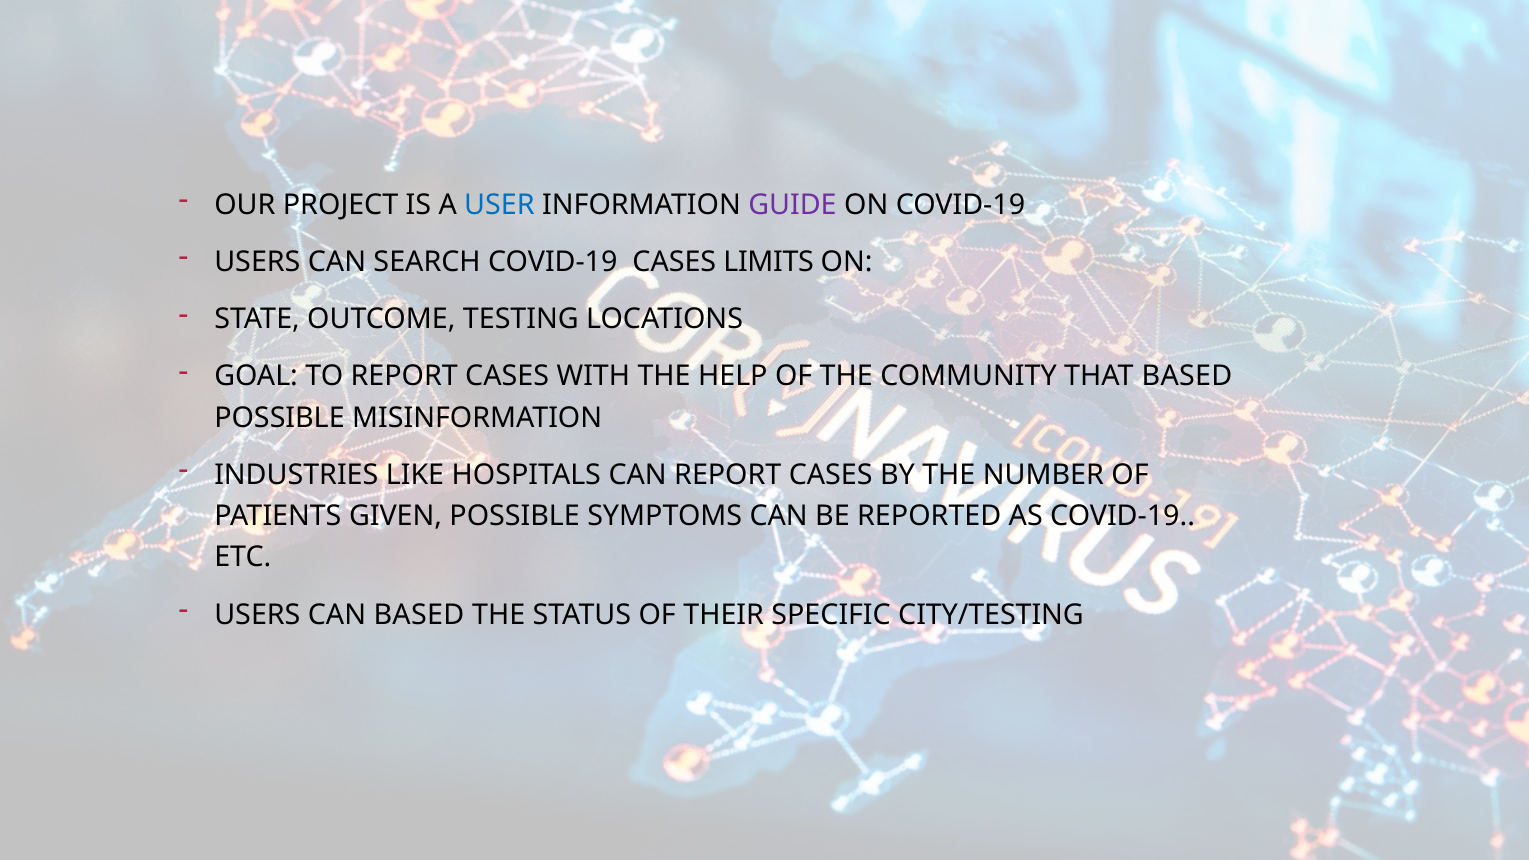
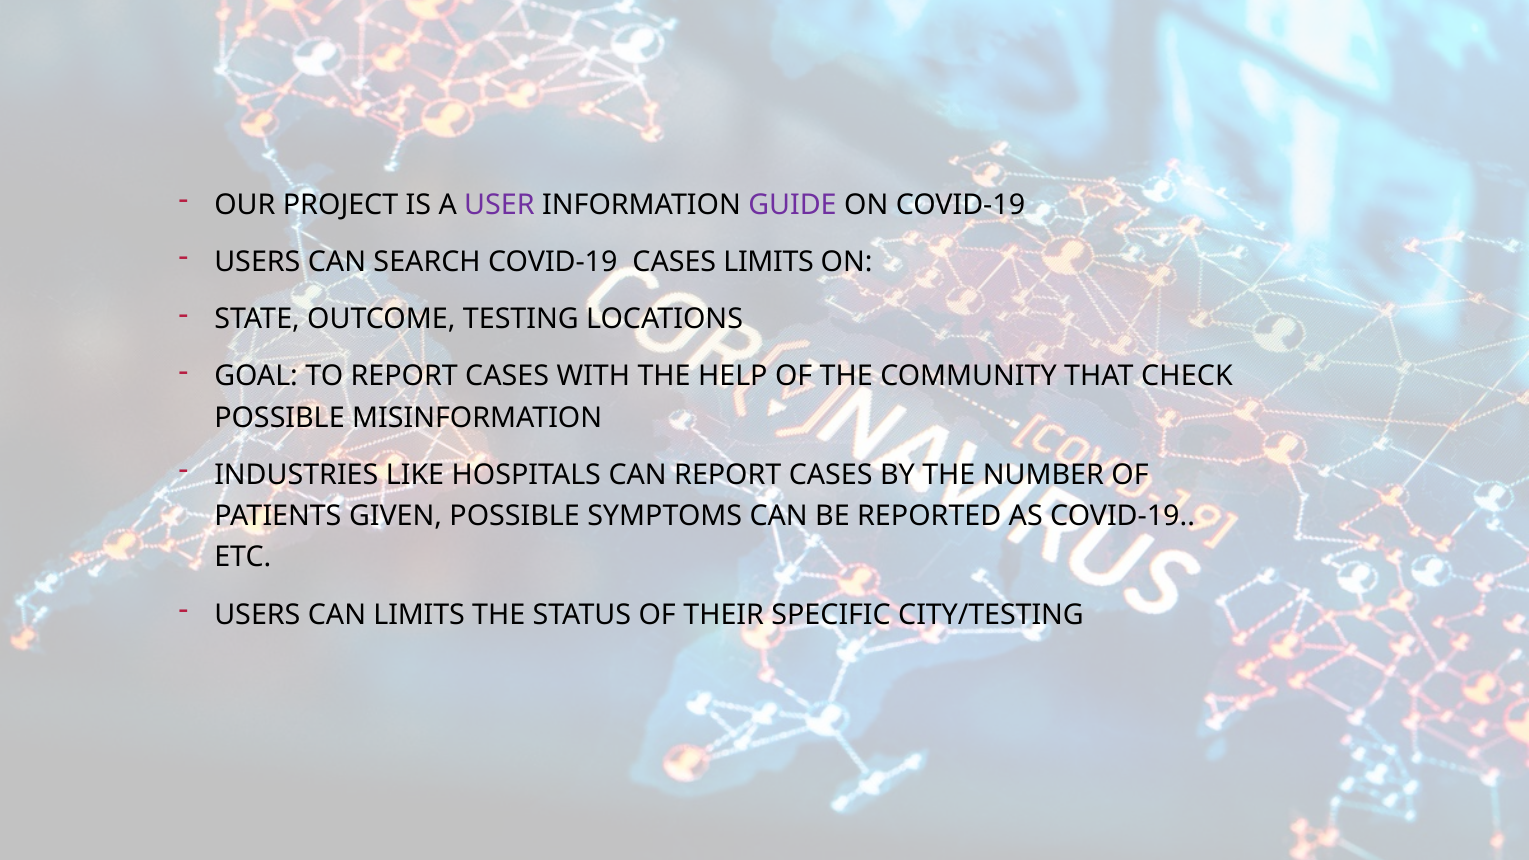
USER colour: blue -> purple
THAT BASED: BASED -> CHECK
CAN BASED: BASED -> LIMITS
